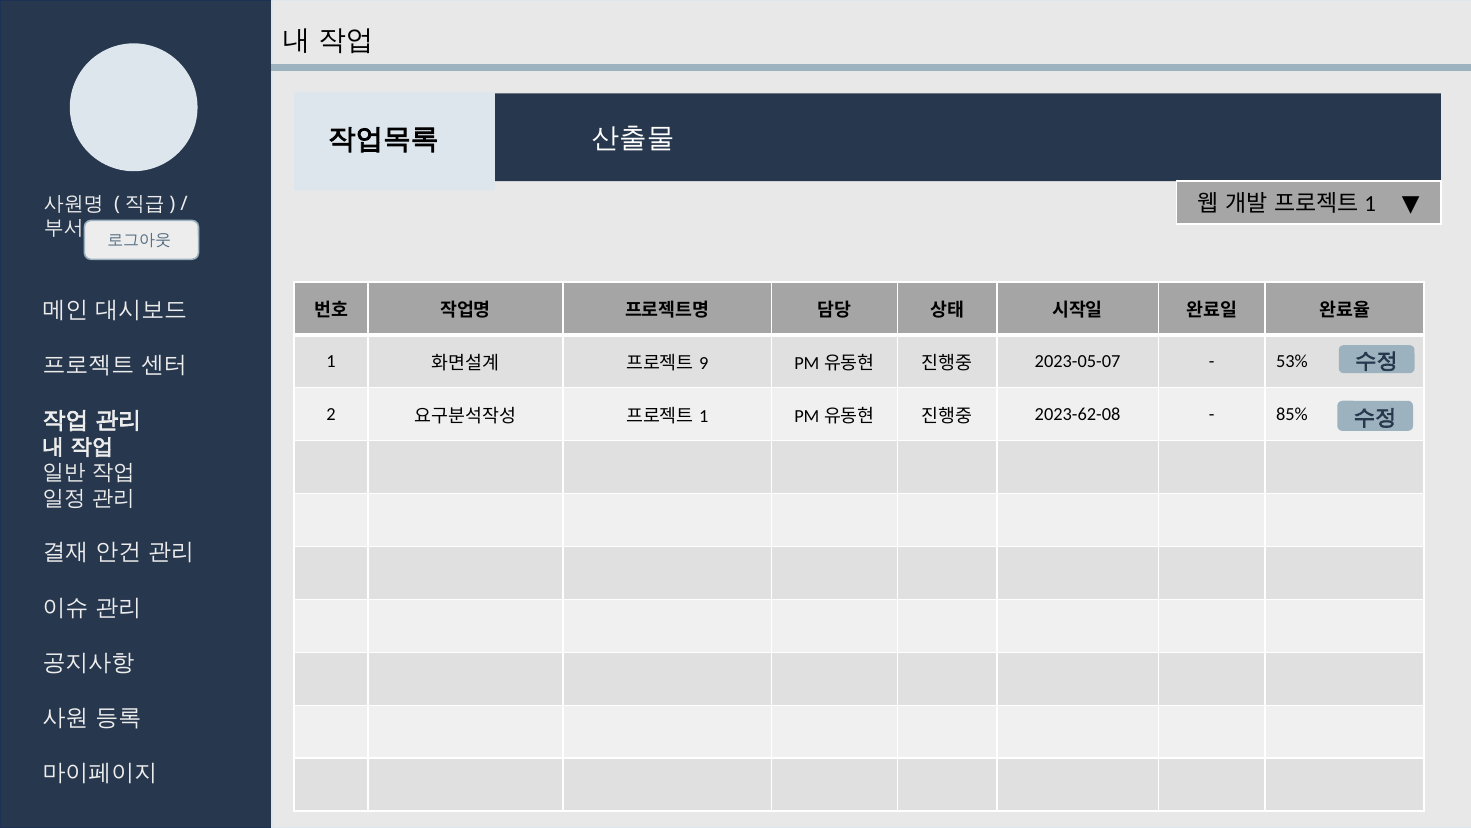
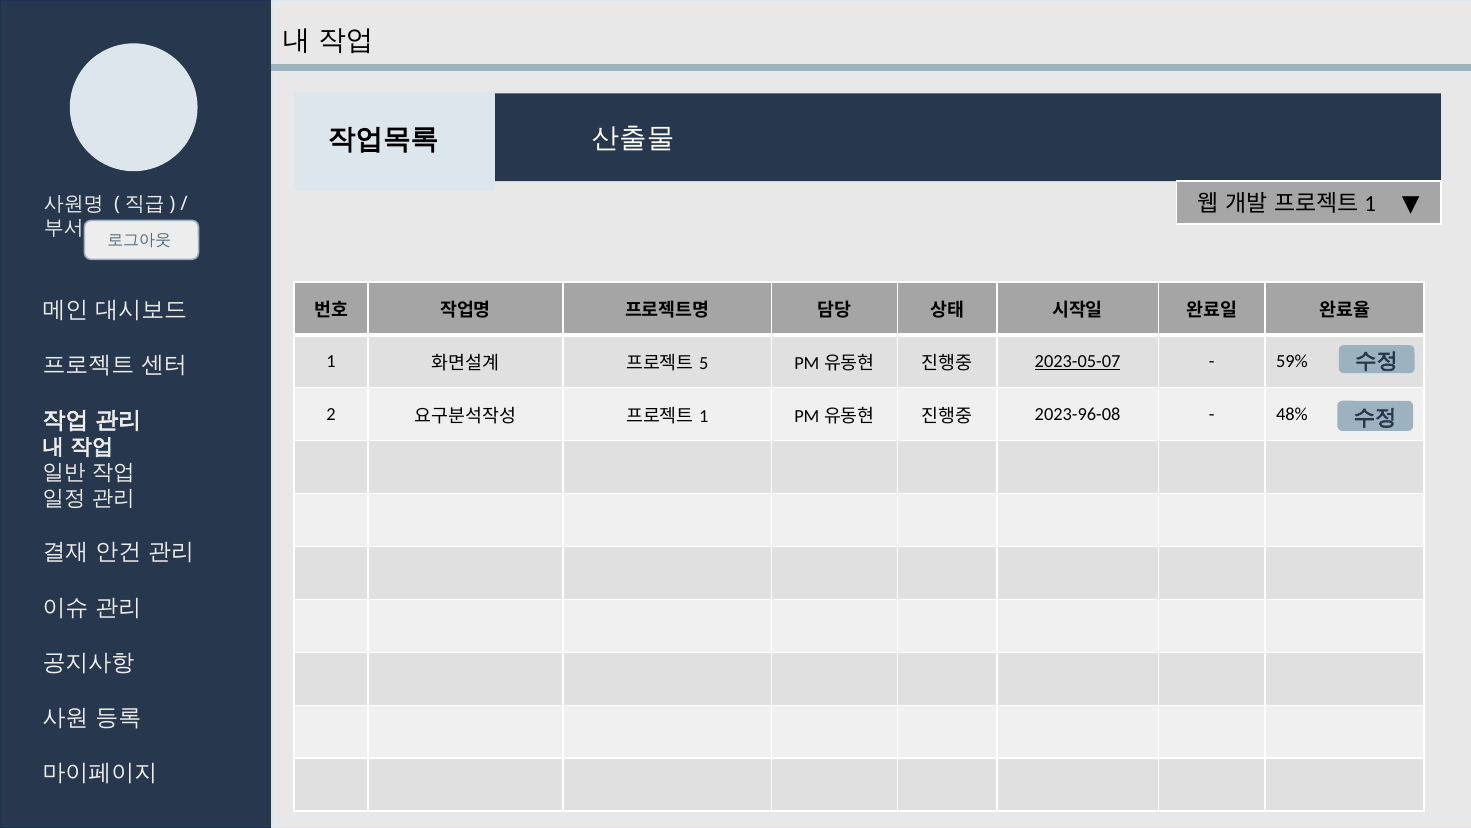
9: 9 -> 5
2023-05-07 underline: none -> present
53%: 53% -> 59%
2023-62-08: 2023-62-08 -> 2023-96-08
85%: 85% -> 48%
